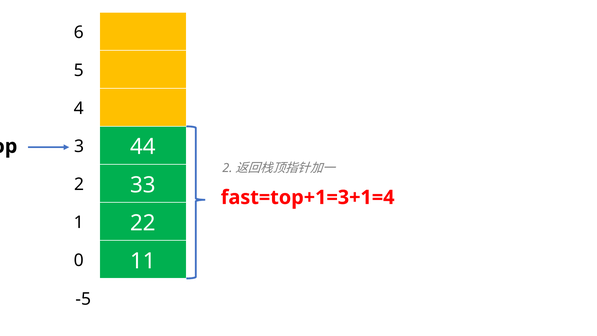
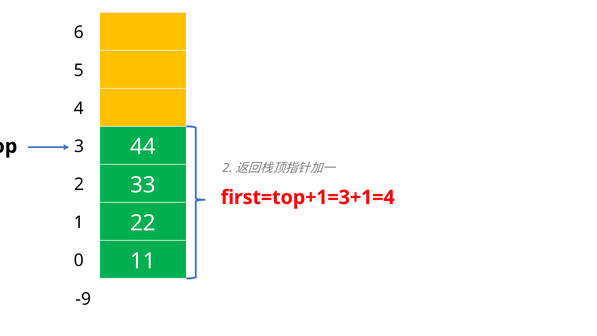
fast=top+1=3+1=4: fast=top+1=3+1=4 -> first=top+1=3+1=4
-5: -5 -> -9
